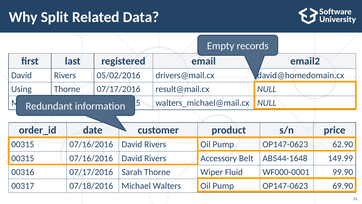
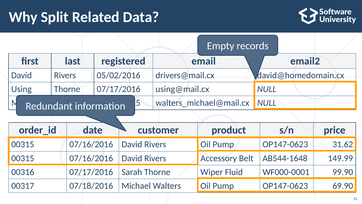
result@mail.cx: result@mail.cx -> using@mail.cx
62.90: 62.90 -> 31.62
